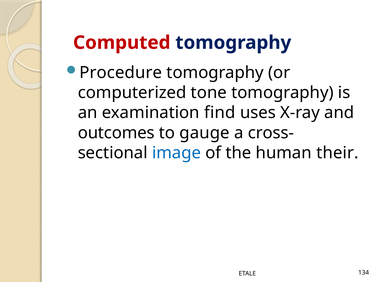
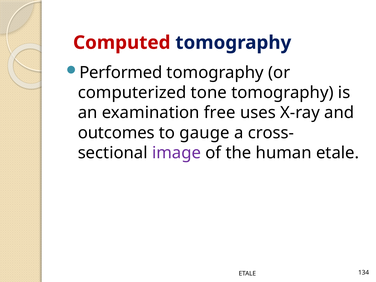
Procedure: Procedure -> Performed
find: find -> free
image colour: blue -> purple
human their: their -> etale
